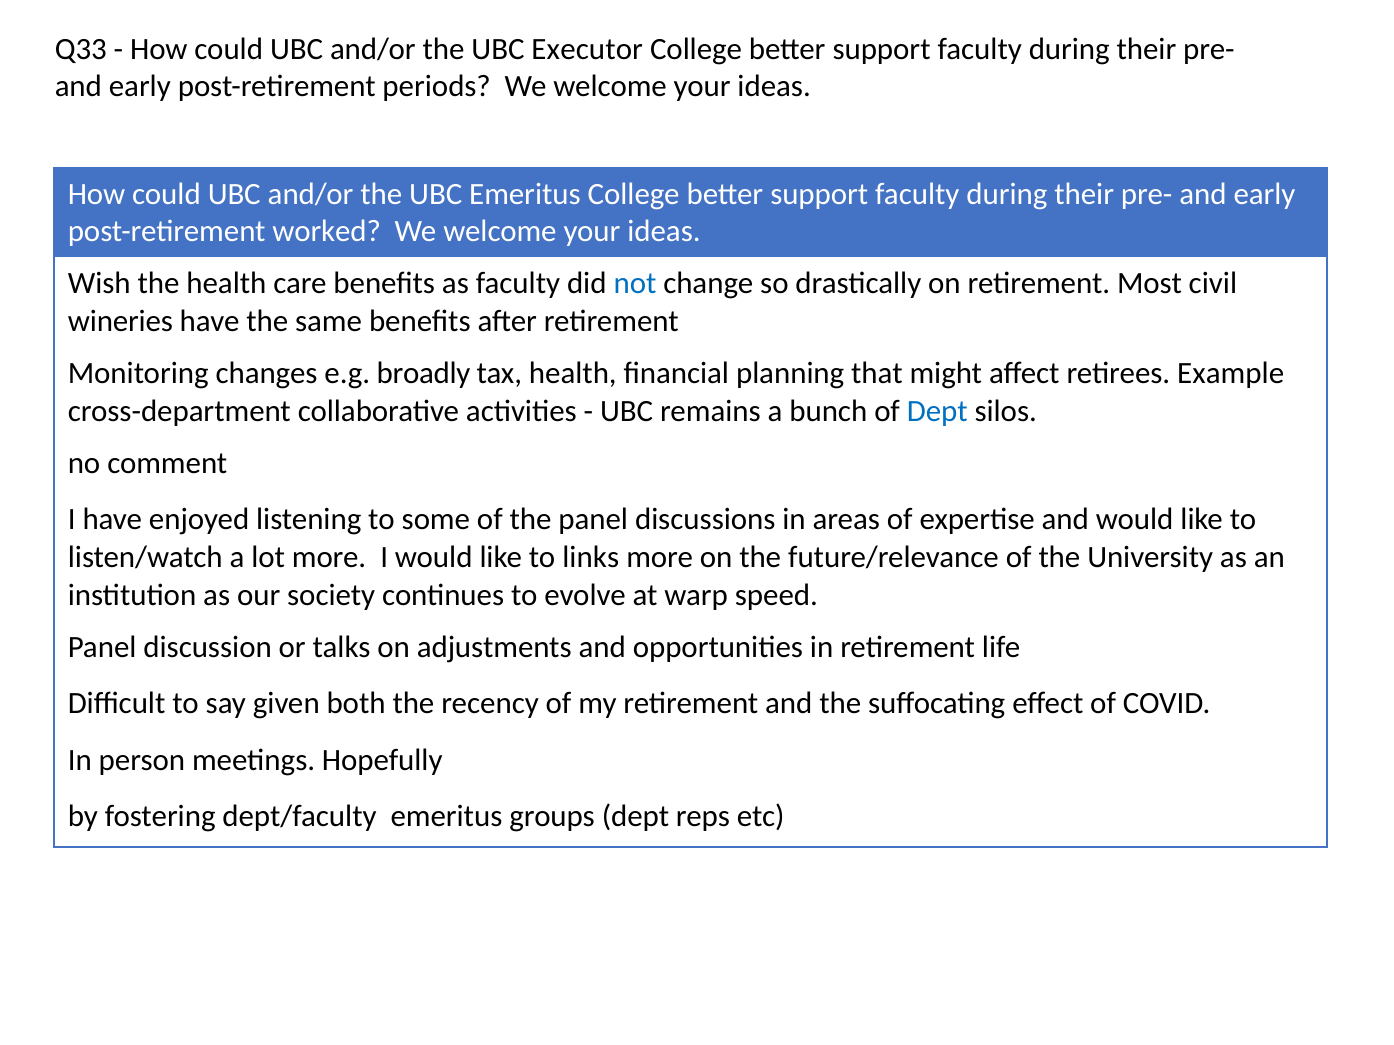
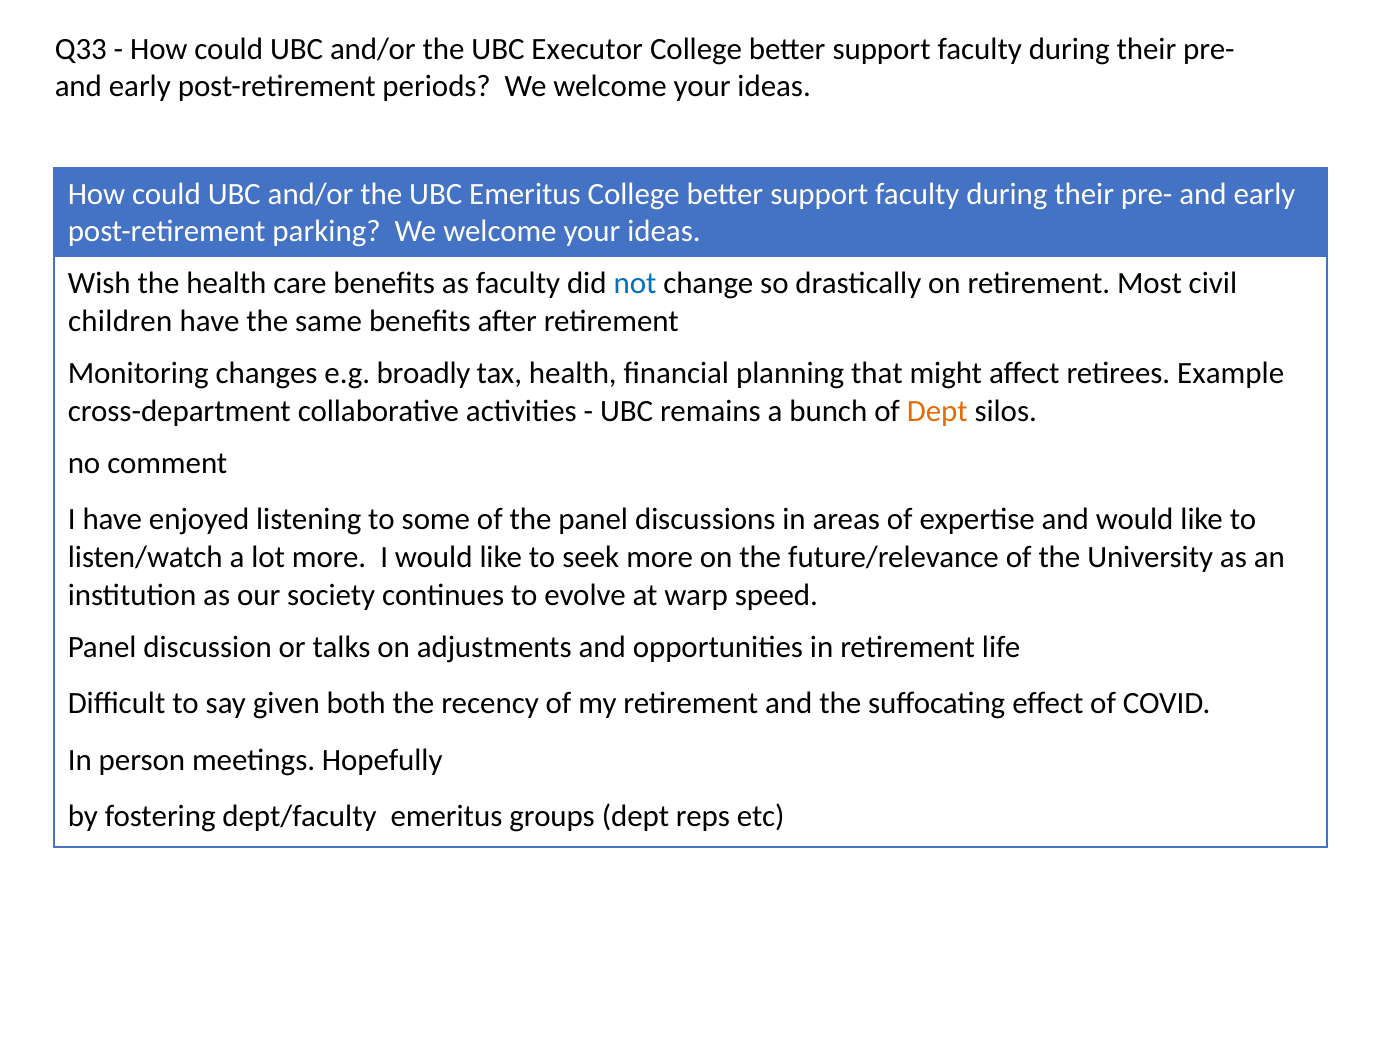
worked: worked -> parking
wineries: wineries -> children
Dept at (937, 411) colour: blue -> orange
links: links -> seek
